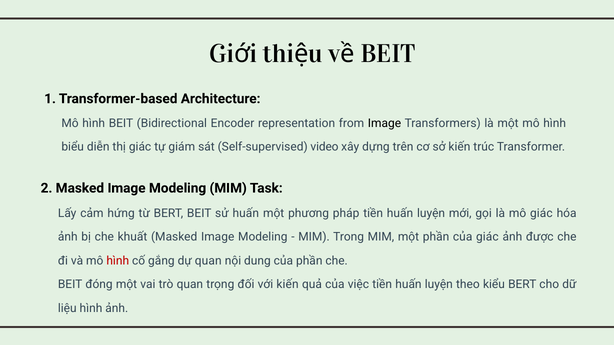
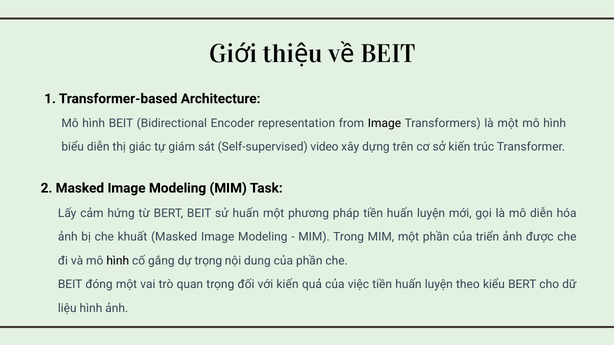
mô giác: giác -> diễn
của giác: giác -> triển
hình at (118, 261) colour: red -> black
dự quan: quan -> trọng
